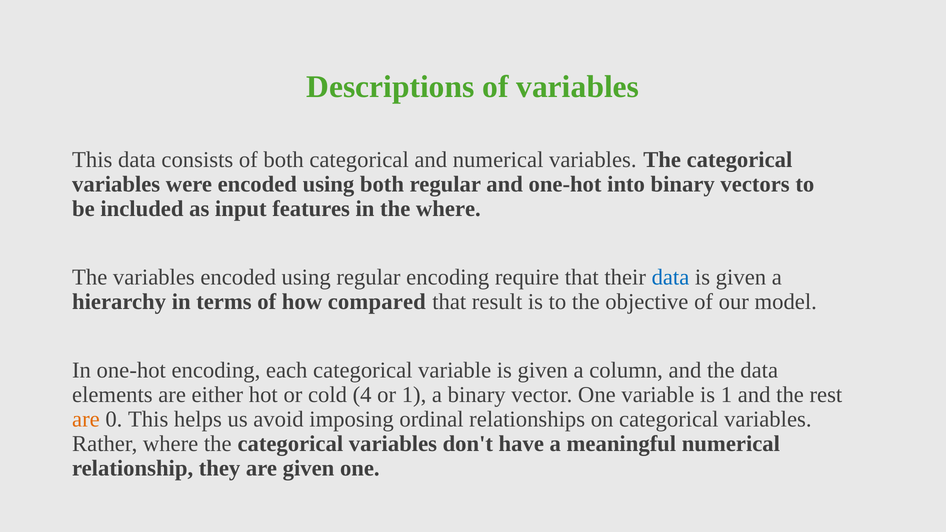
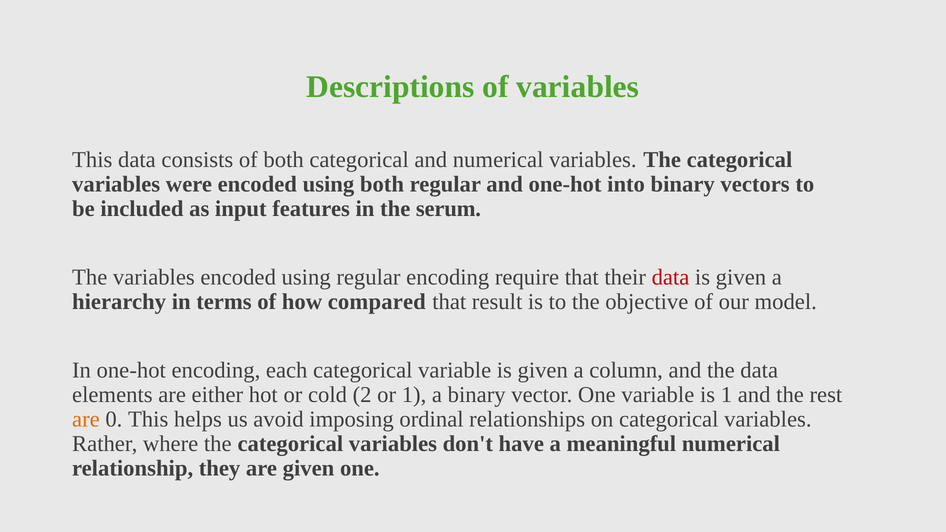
the where: where -> serum
data at (670, 277) colour: blue -> red
4: 4 -> 2
